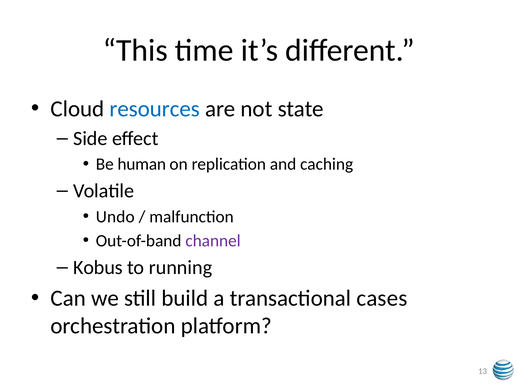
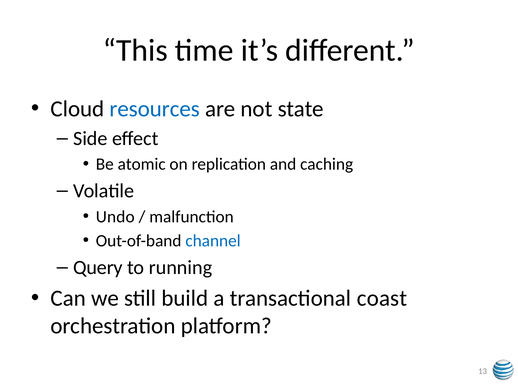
human: human -> atomic
channel colour: purple -> blue
Kobus: Kobus -> Query
cases: cases -> coast
